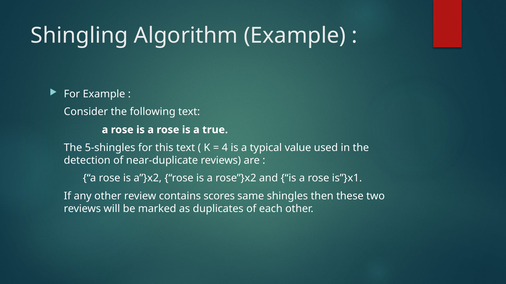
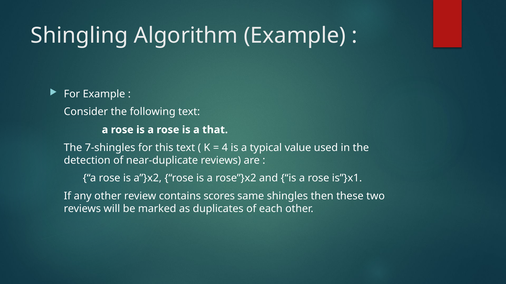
true: true -> that
5-shingles: 5-shingles -> 7-shingles
